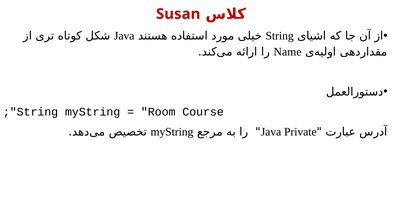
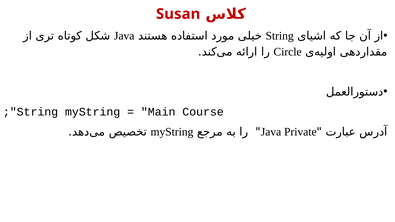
Name: Name -> Circle
Room: Room -> Main
